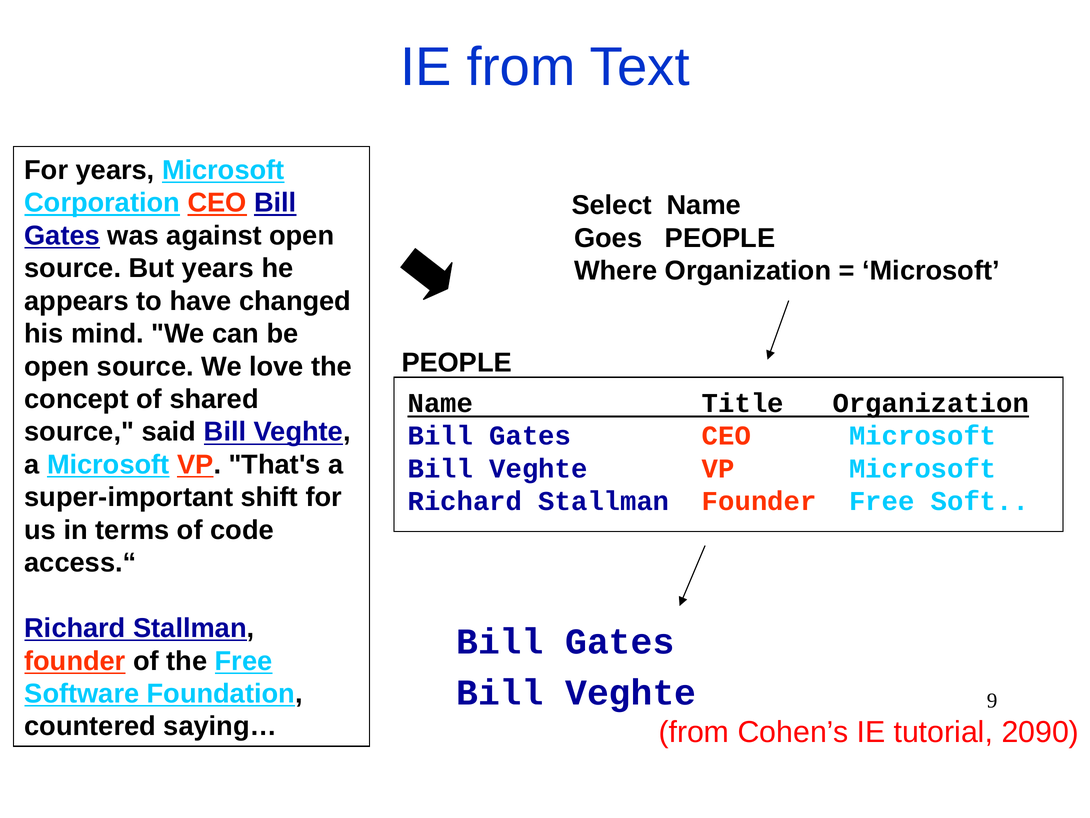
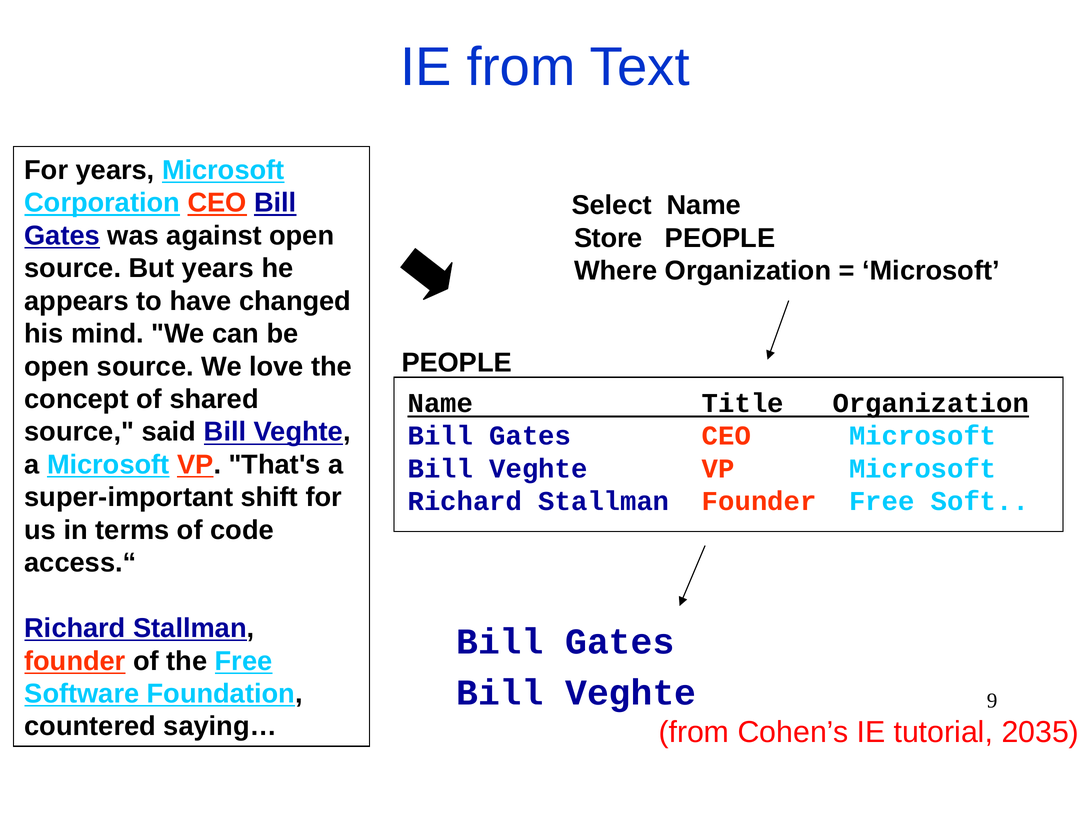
Goes: Goes -> Store
2090: 2090 -> 2035
